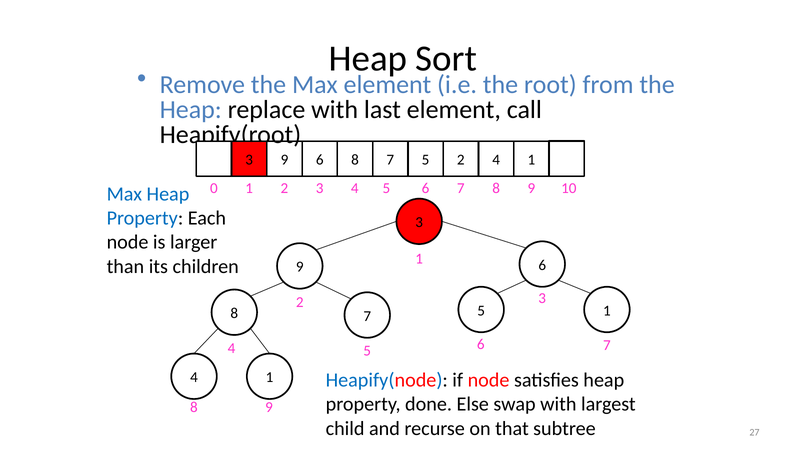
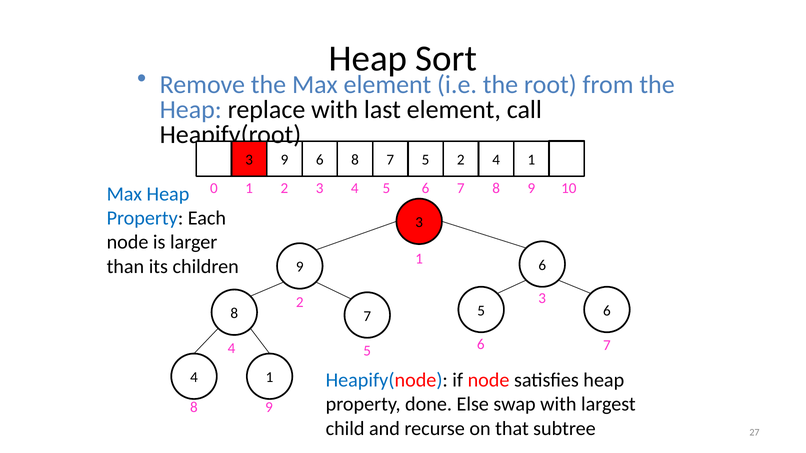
7 5 1: 1 -> 6
